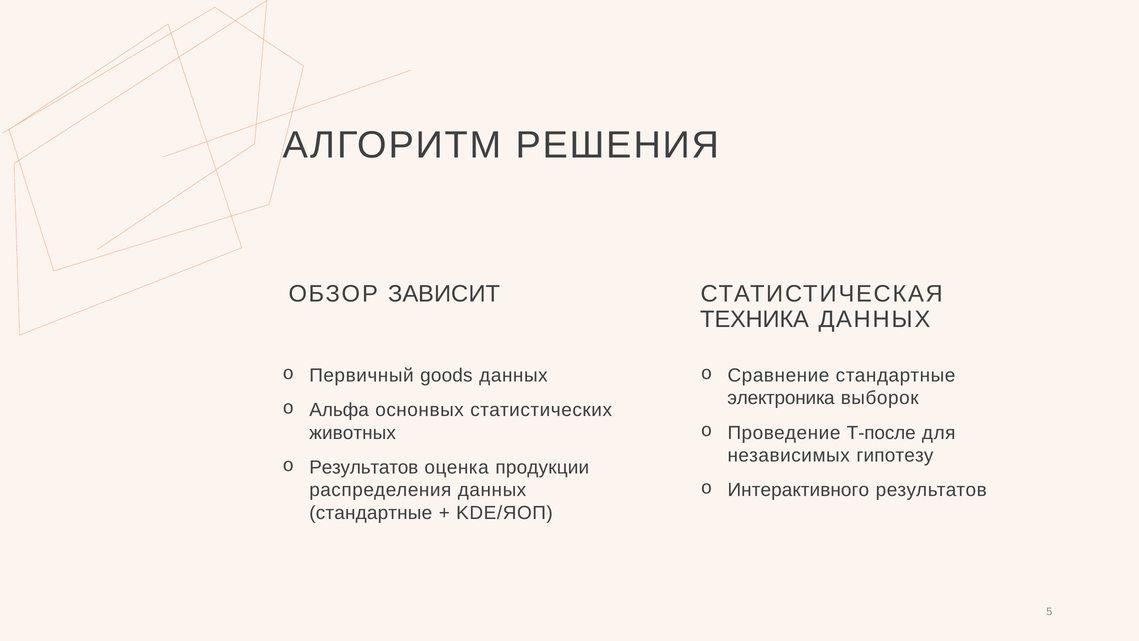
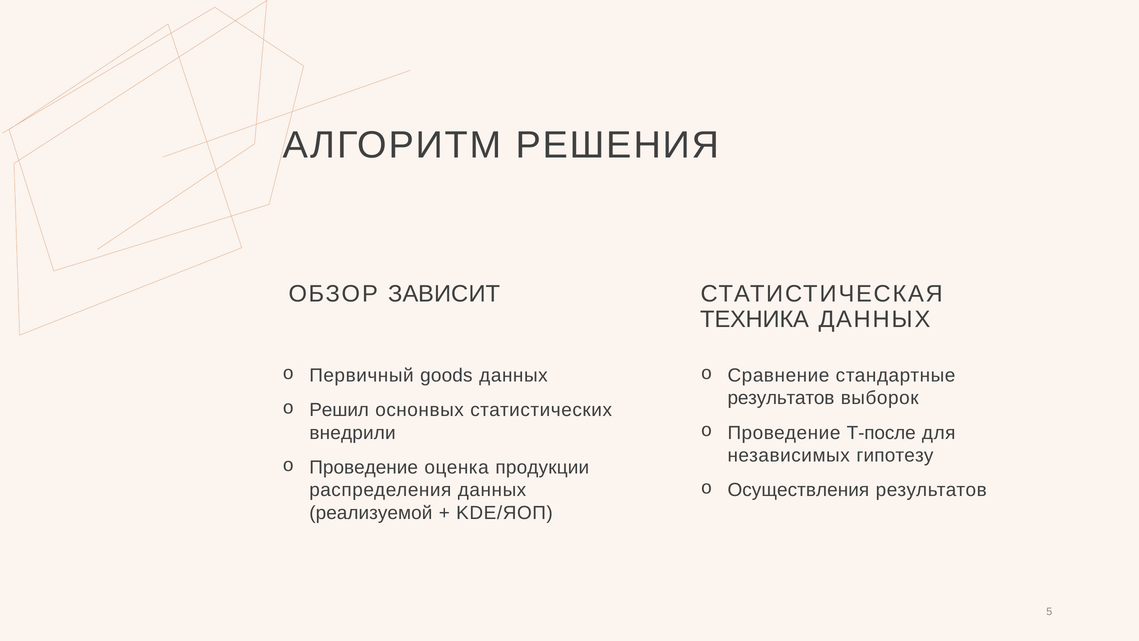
электроника at (781, 398): электроника -> результатов
Альфа: Альфа -> Решил
животных: животных -> внедрили
Результатов at (364, 467): Результатов -> Проведение
Интерактивного: Интерактивного -> Осуществления
стандартные at (371, 513): стандартные -> реализуемой
